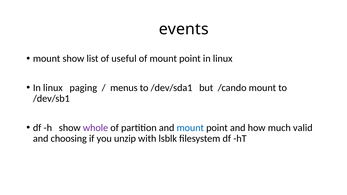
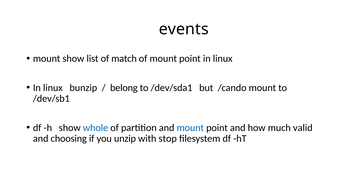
useful: useful -> match
paging: paging -> bunzip
menus: menus -> belong
whole colour: purple -> blue
lsblk: lsblk -> stop
